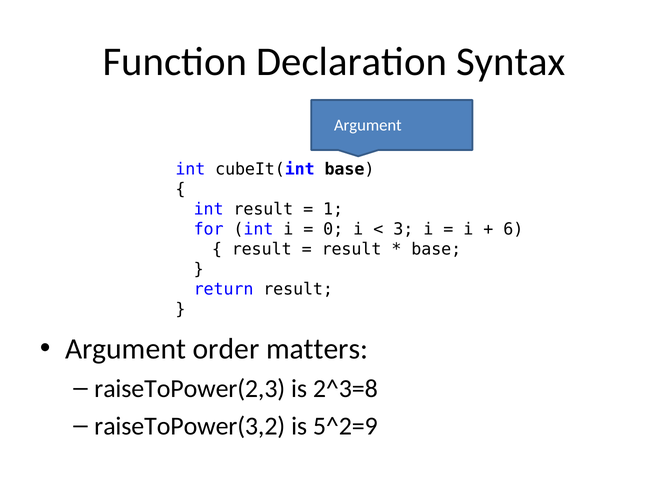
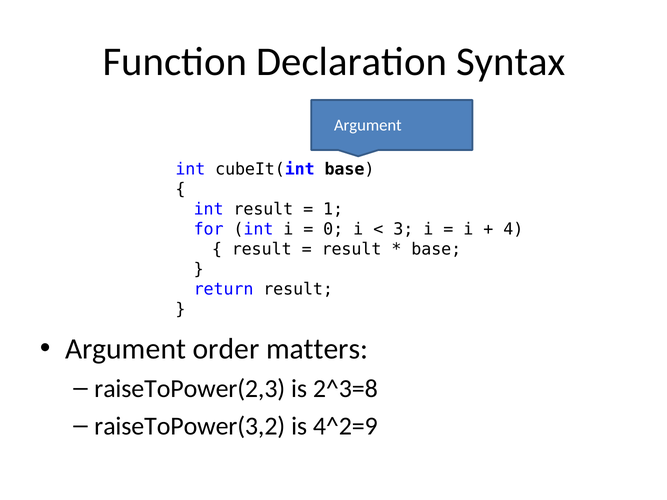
6: 6 -> 4
5^2=9: 5^2=9 -> 4^2=9
